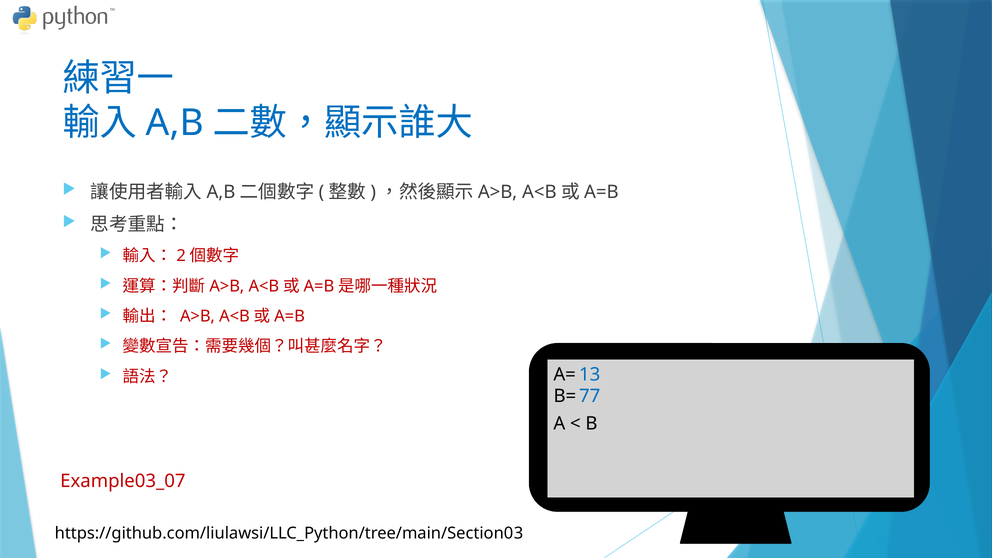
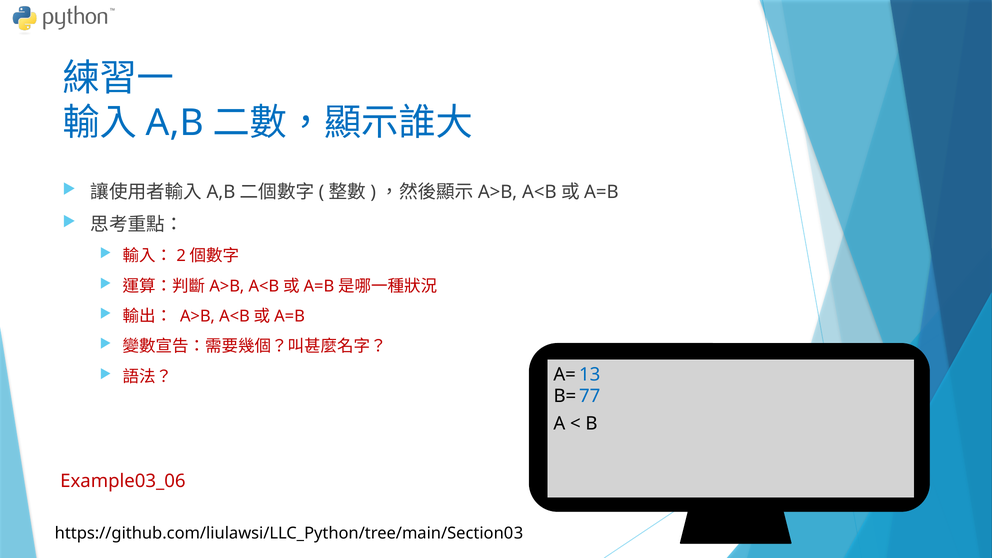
Example03_07: Example03_07 -> Example03_06
